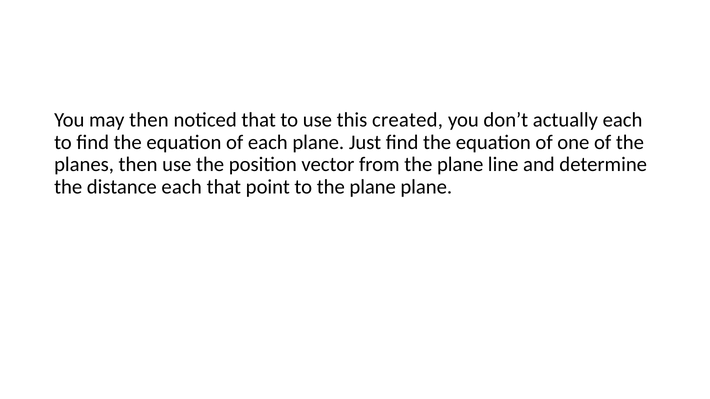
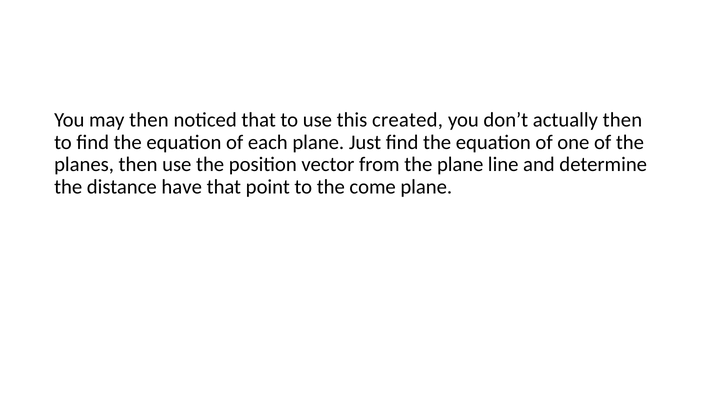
actually each: each -> then
distance each: each -> have
to the plane: plane -> come
